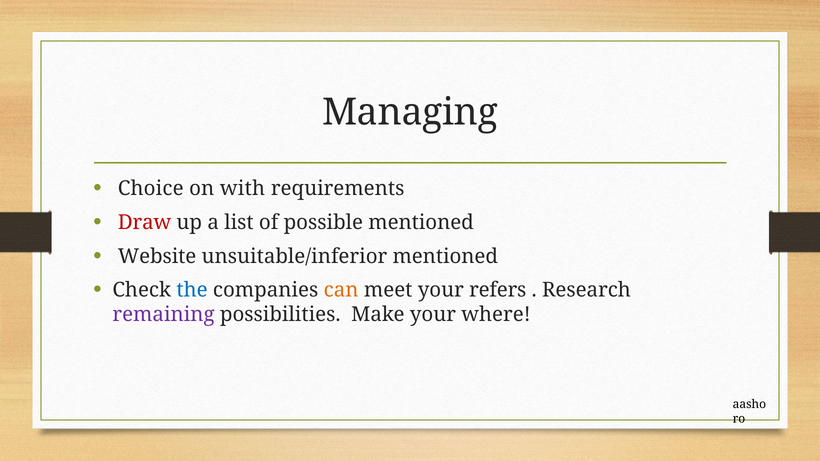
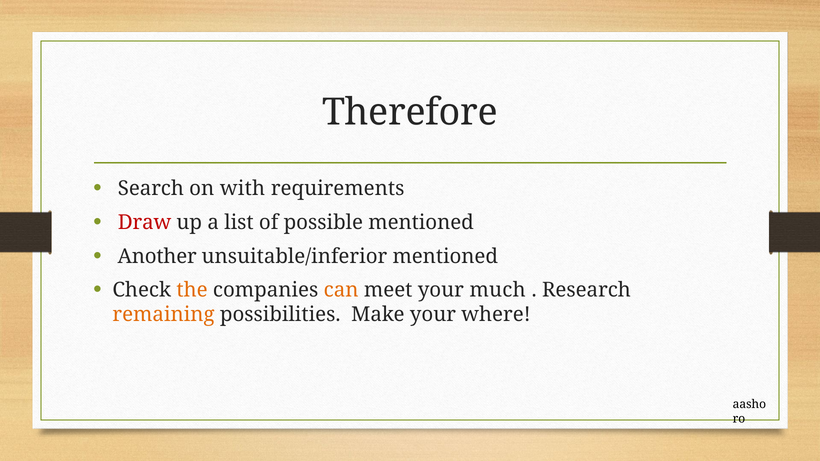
Managing: Managing -> Therefore
Choice: Choice -> Search
Website: Website -> Another
the colour: blue -> orange
refers: refers -> much
remaining colour: purple -> orange
